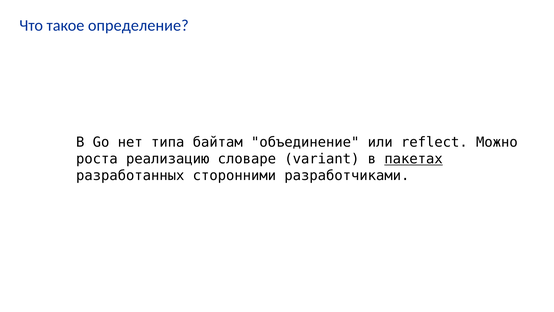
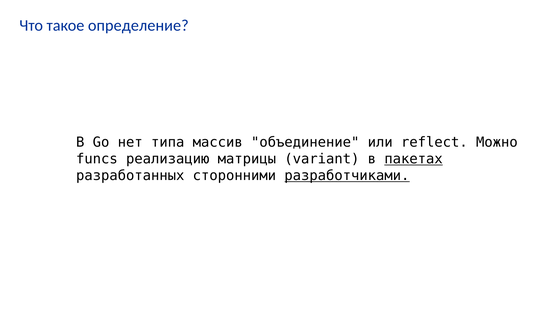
байтам: байтам -> массив
роста: роста -> funcs
словаре: словаре -> матрицы
разработчиками underline: none -> present
